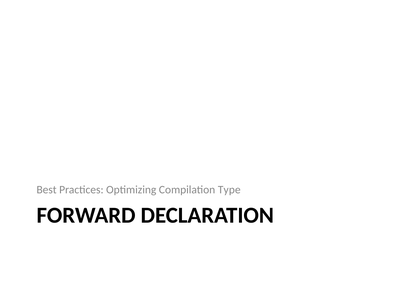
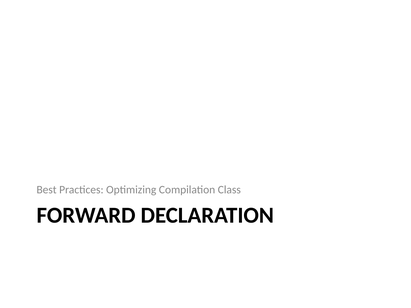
Type: Type -> Class
